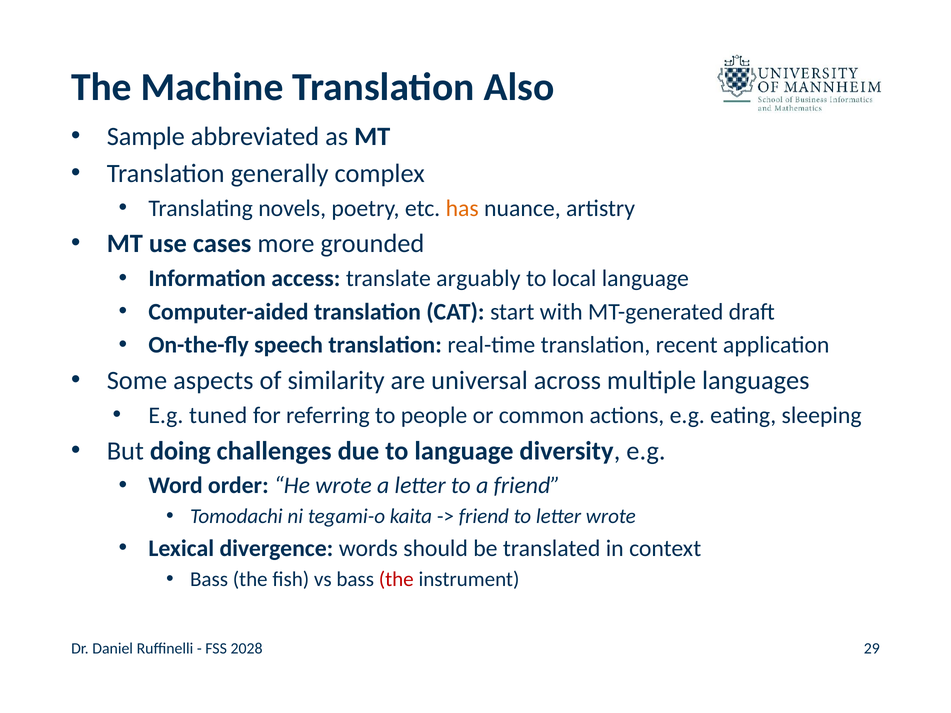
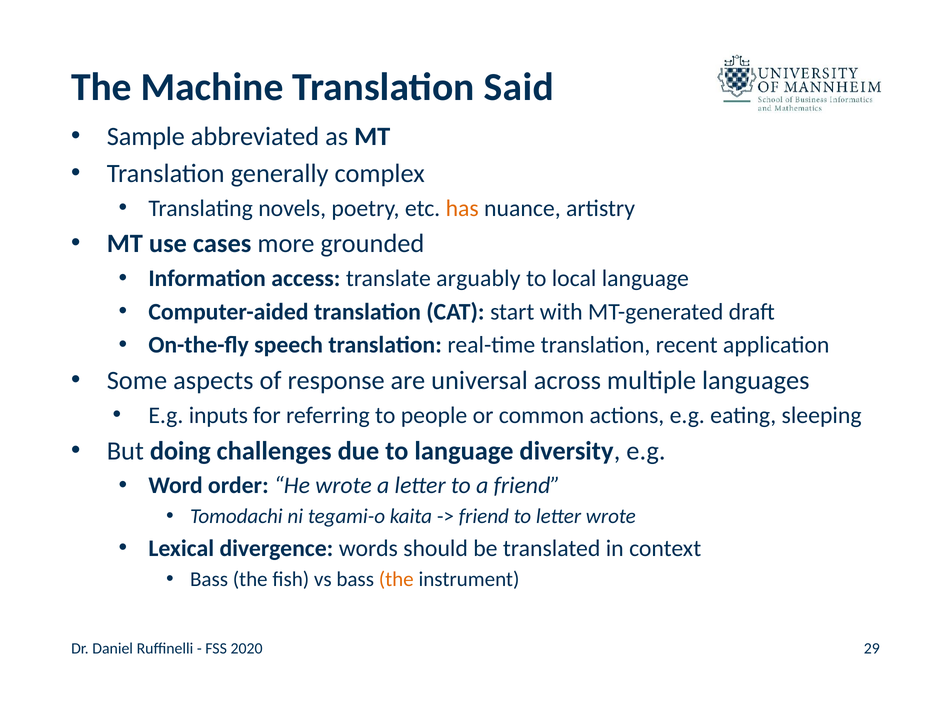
Also: Also -> Said
similarity: similarity -> response
tuned: tuned -> inputs
the at (396, 580) colour: red -> orange
2028: 2028 -> 2020
